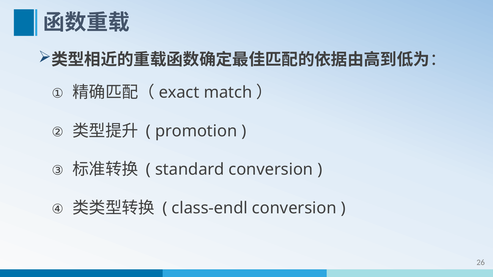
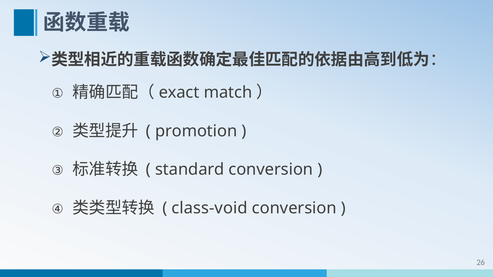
class-endl: class-endl -> class-void
